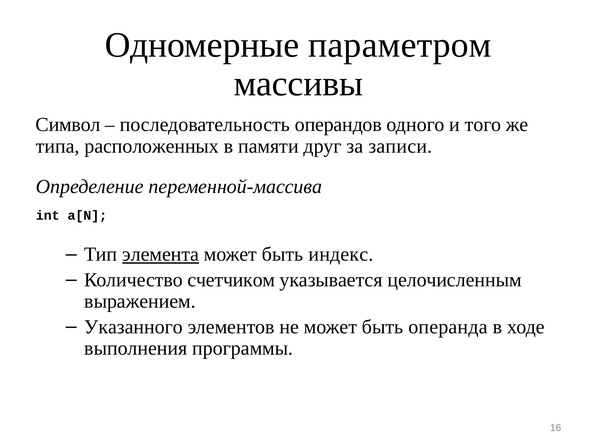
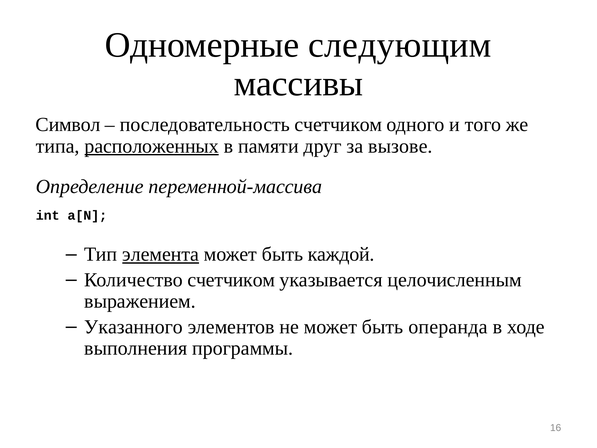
параметром: параметром -> следующим
последовательность операндов: операндов -> счетчиком
расположенных underline: none -> present
записи: записи -> вызове
индекс: индекс -> каждой
